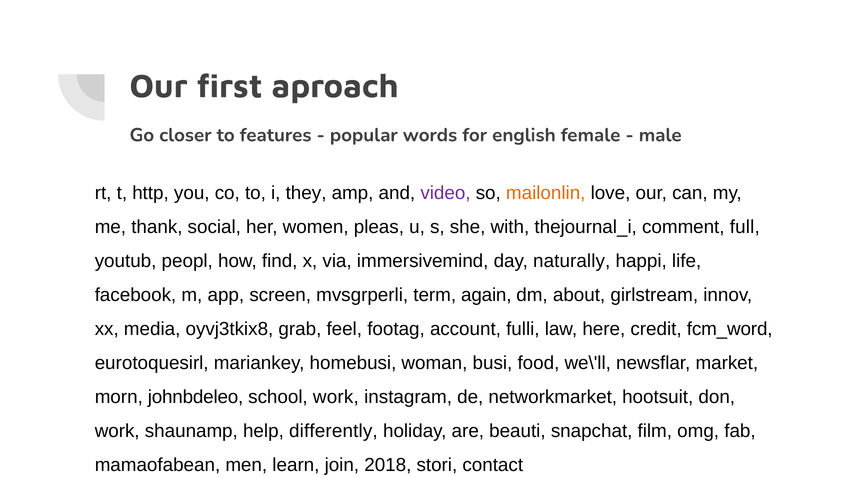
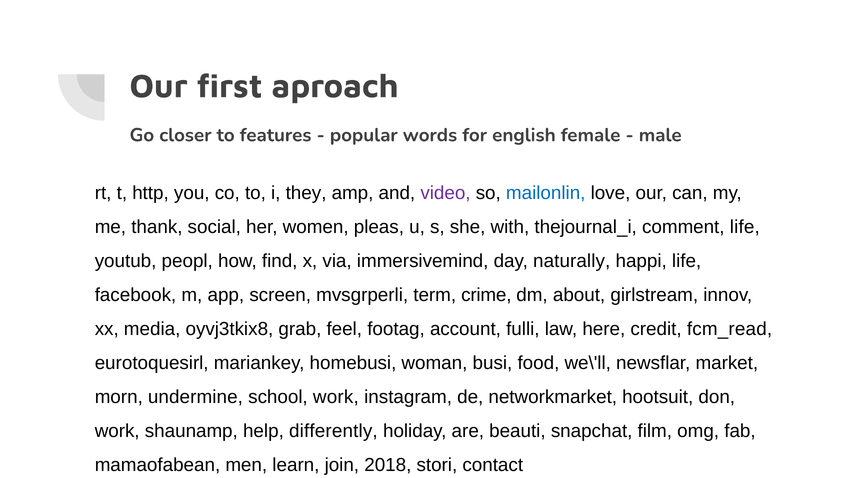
mailonlin colour: orange -> blue
comment full: full -> life
again: again -> crime
fcm_word: fcm_word -> fcm_read
johnbdeleo: johnbdeleo -> undermine
